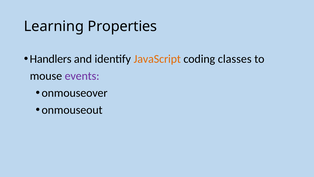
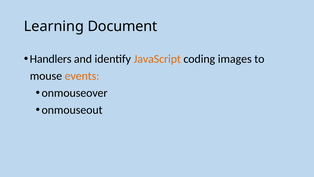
Properties: Properties -> Document
classes: classes -> images
events colour: purple -> orange
